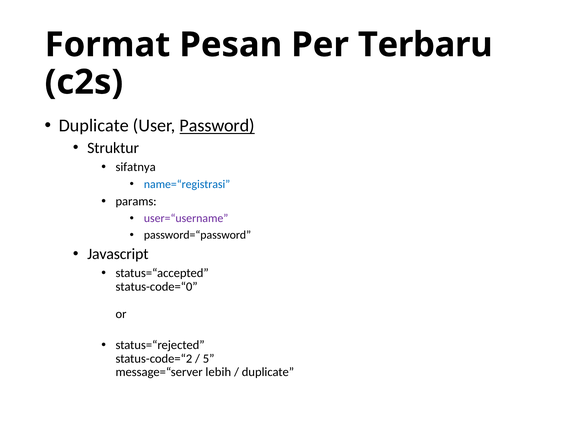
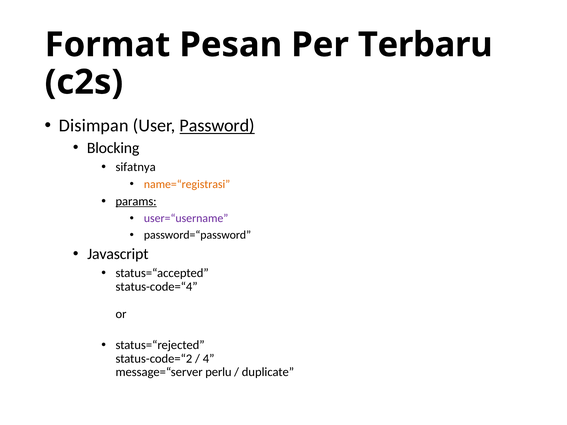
Duplicate at (94, 126): Duplicate -> Disimpan
Struktur: Struktur -> Blocking
name=“registrasi colour: blue -> orange
params underline: none -> present
status-code=“0: status-code=“0 -> status-code=“4
5: 5 -> 4
lebih: lebih -> perlu
